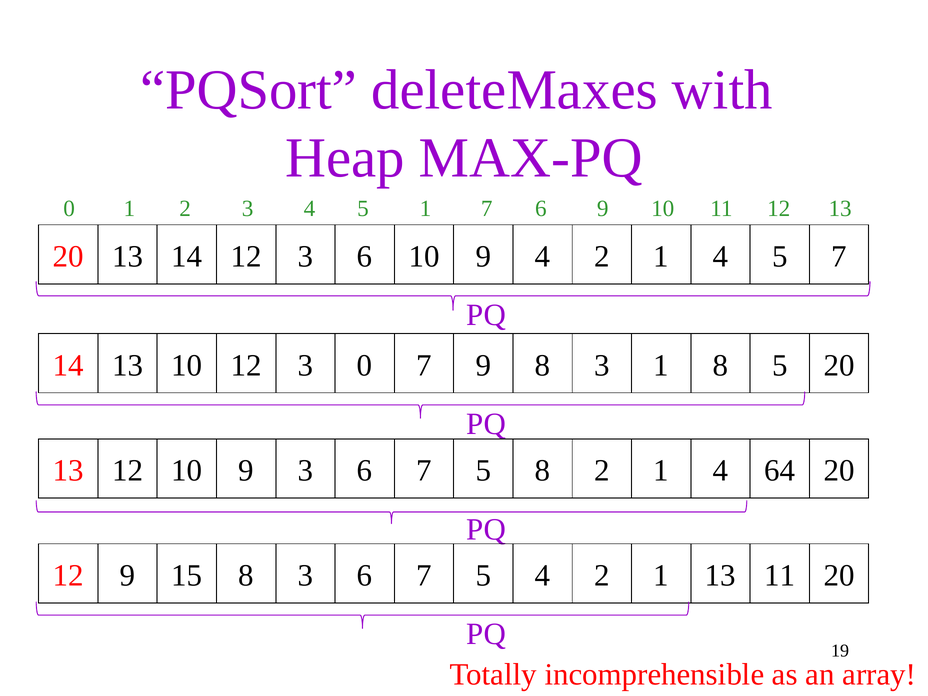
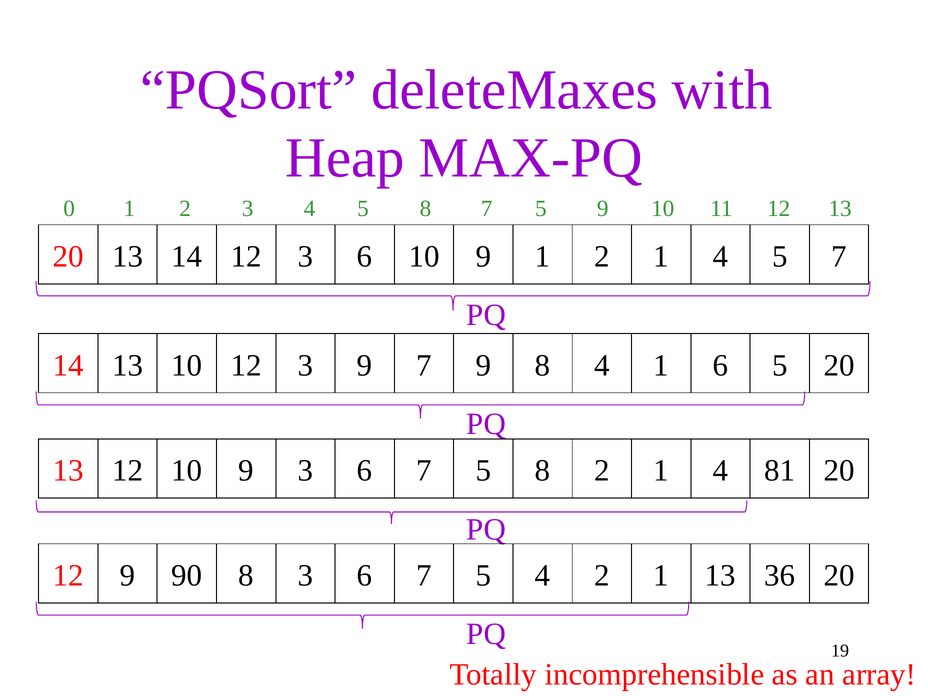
4 5 1: 1 -> 8
6 at (541, 209): 6 -> 5
9 4: 4 -> 1
3 0: 0 -> 9
9 8 3: 3 -> 4
1 8: 8 -> 6
64: 64 -> 81
15: 15 -> 90
13 11: 11 -> 36
